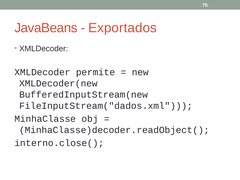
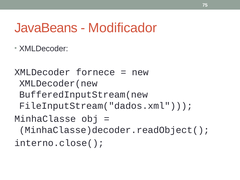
Exportados: Exportados -> Modificador
permite: permite -> fornece
